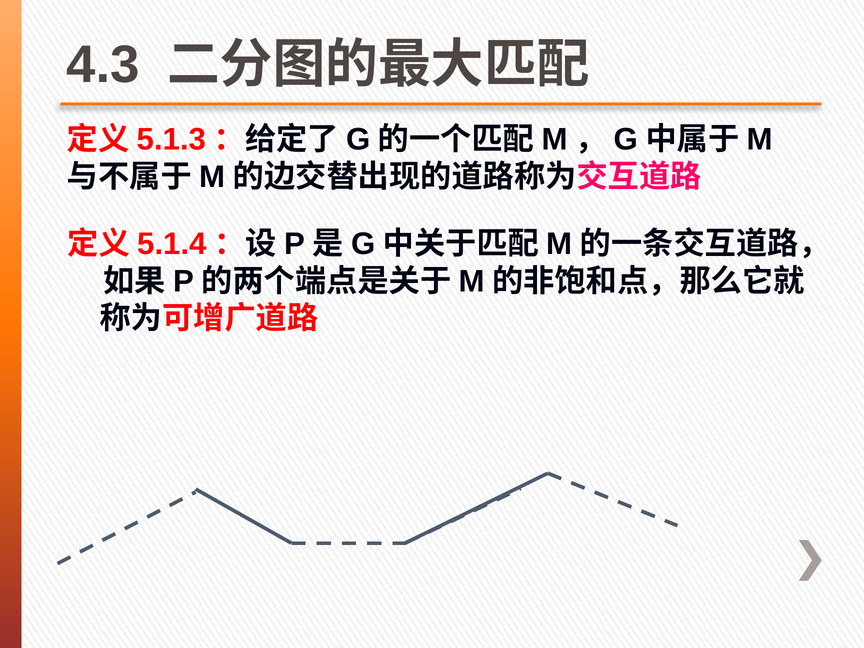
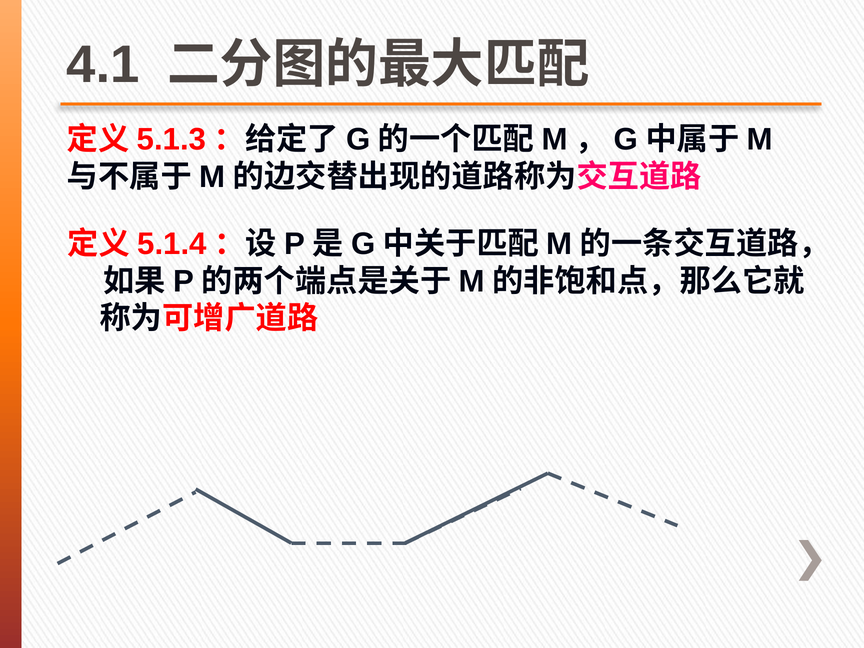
4.3: 4.3 -> 4.1
